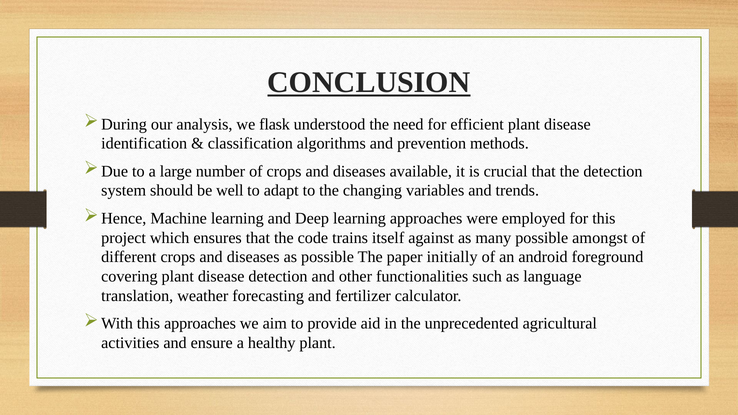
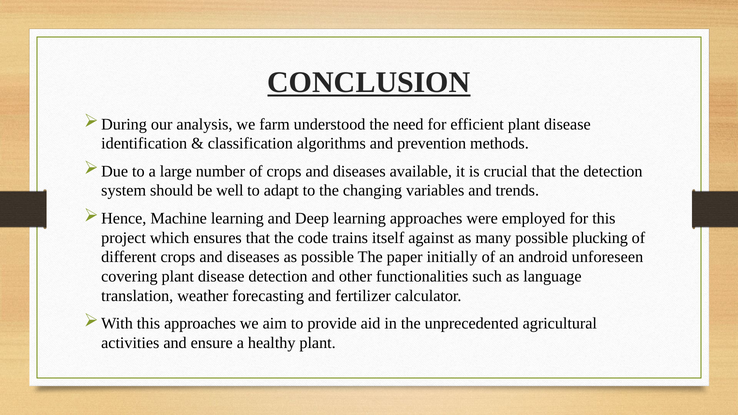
flask: flask -> farm
amongst: amongst -> plucking
foreground: foreground -> unforeseen
